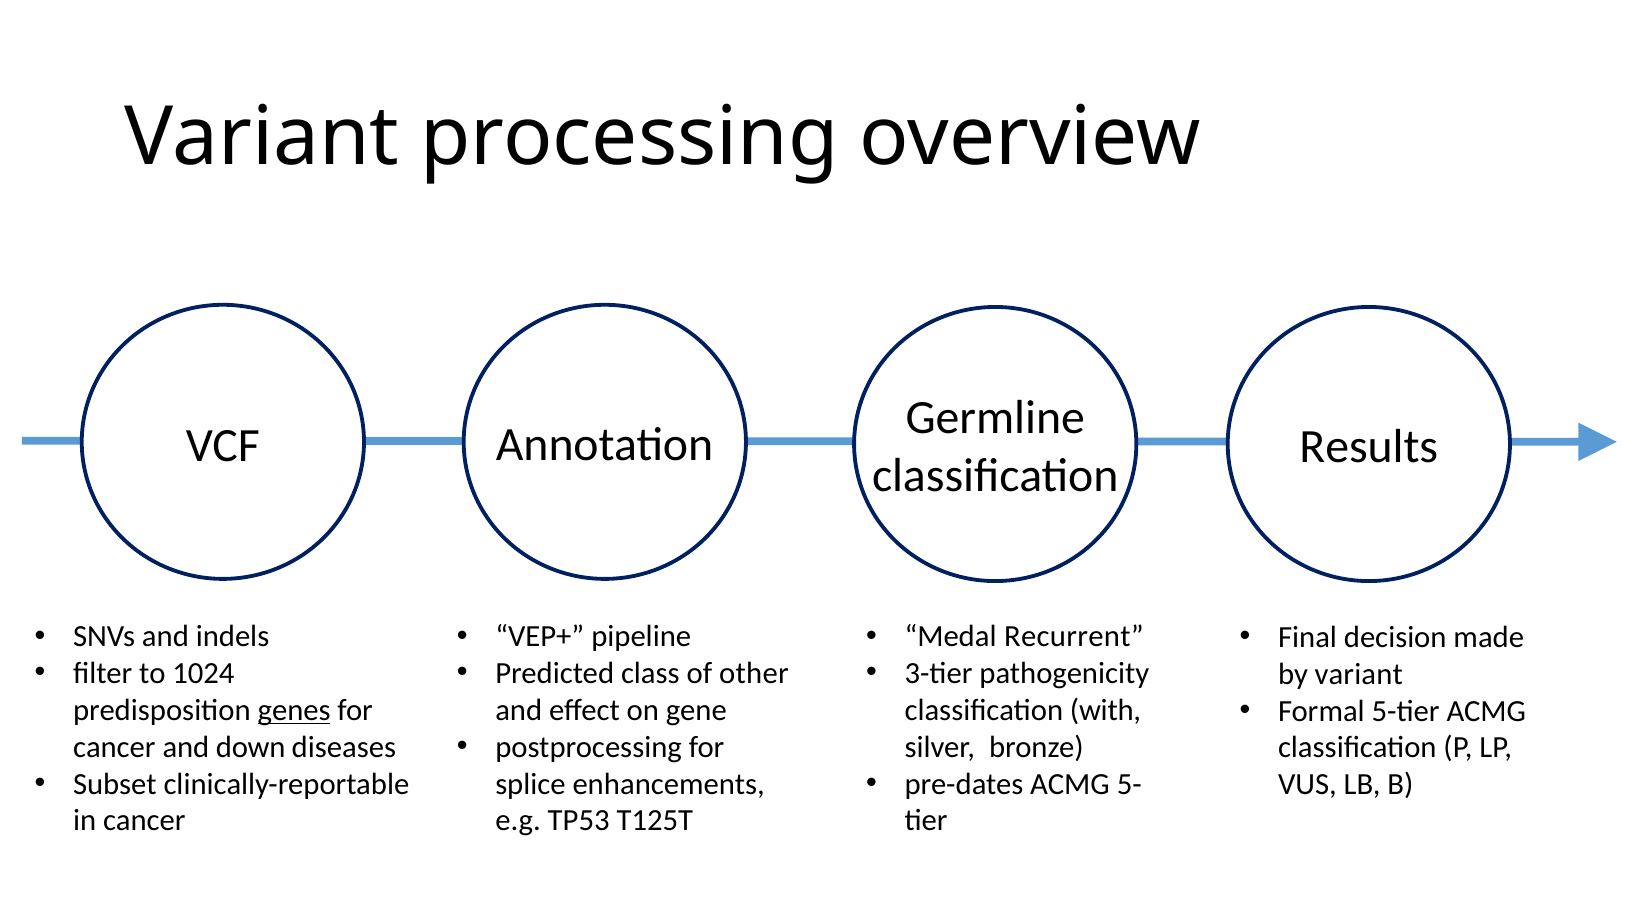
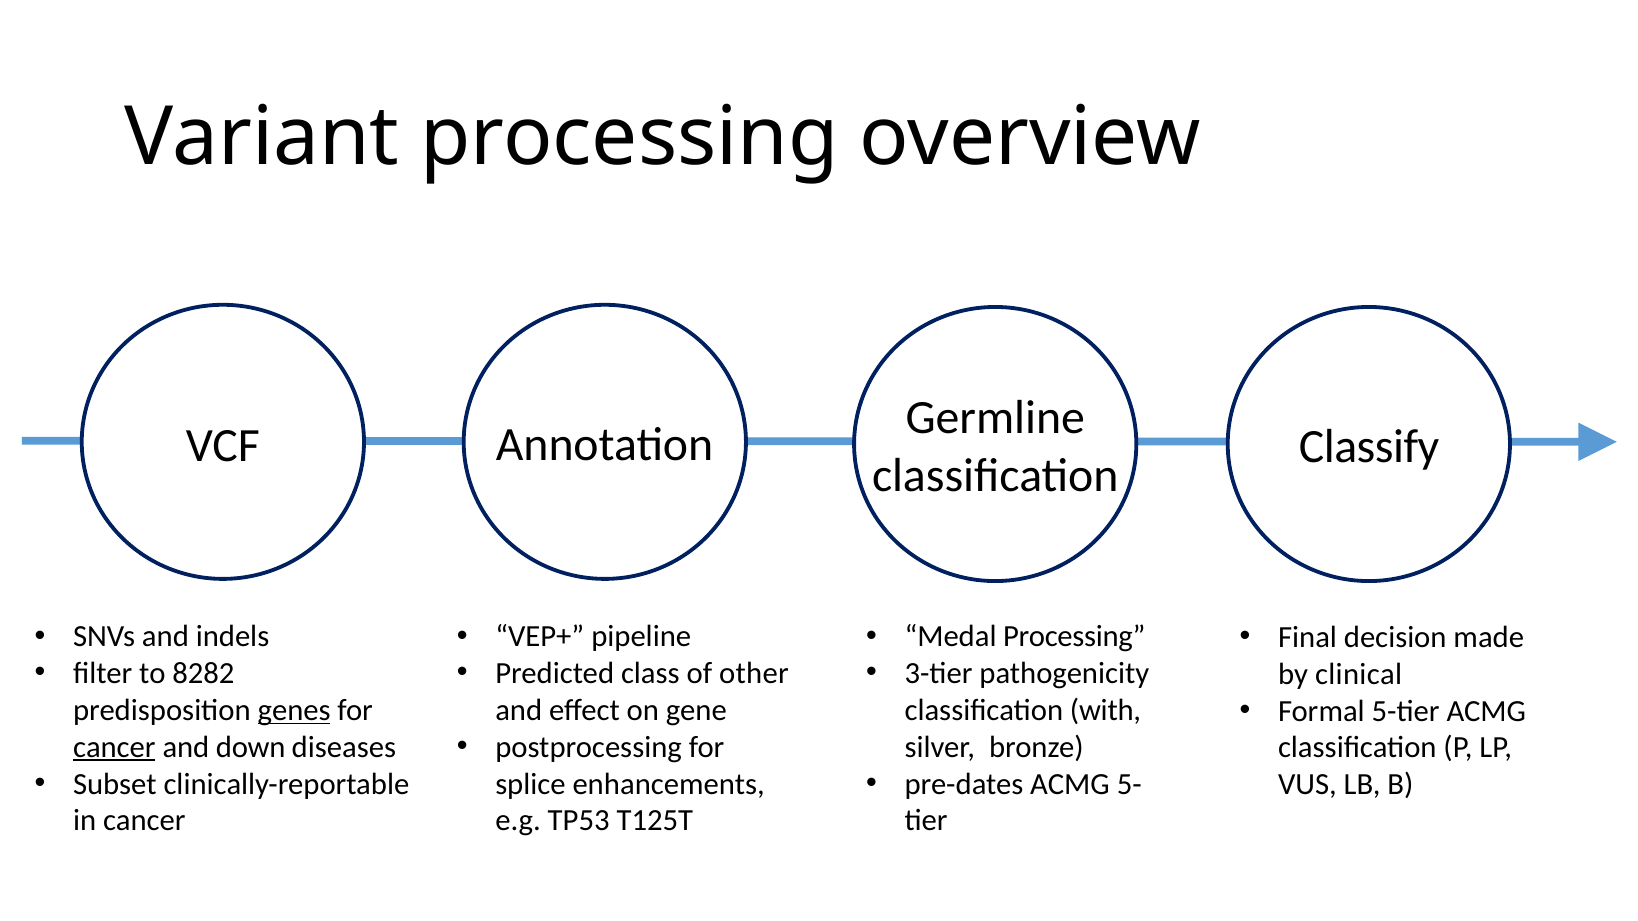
Results: Results -> Classify
Medal Recurrent: Recurrent -> Processing
1024: 1024 -> 8282
by variant: variant -> clinical
cancer at (114, 747) underline: none -> present
